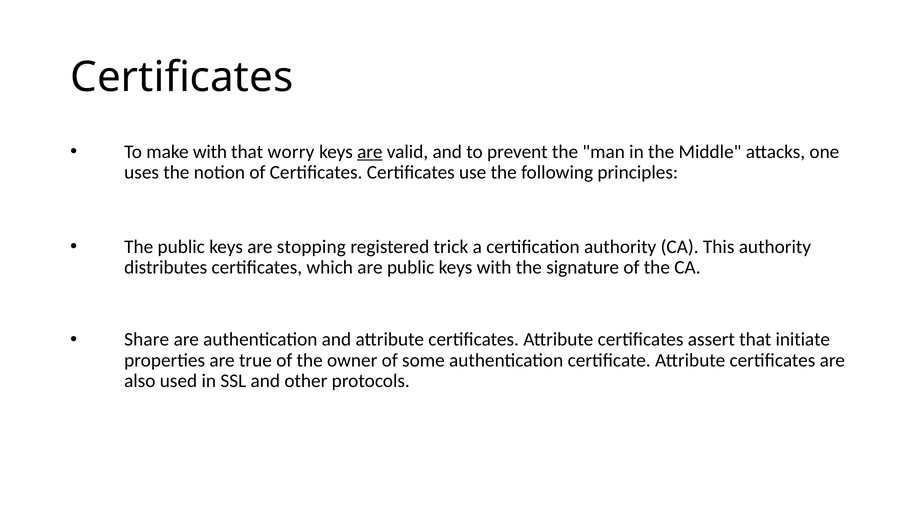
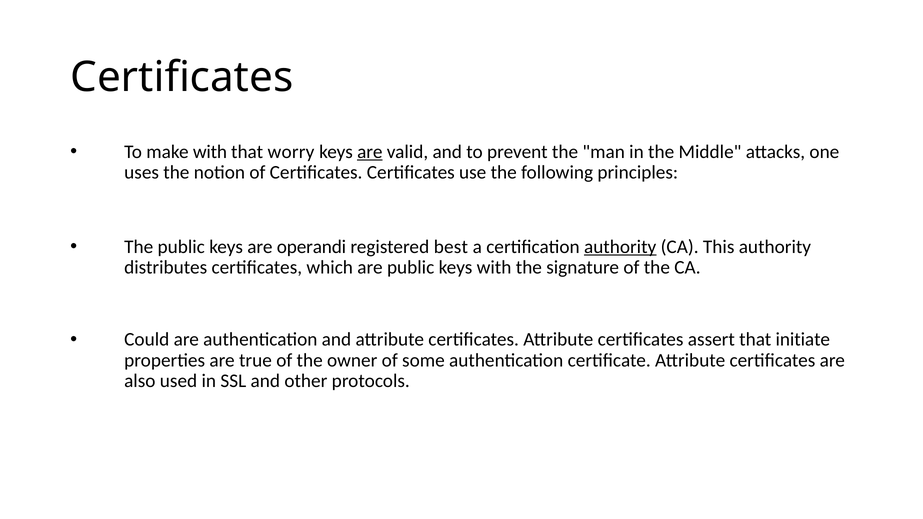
stopping: stopping -> operandi
trick: trick -> best
authority at (620, 247) underline: none -> present
Share: Share -> Could
